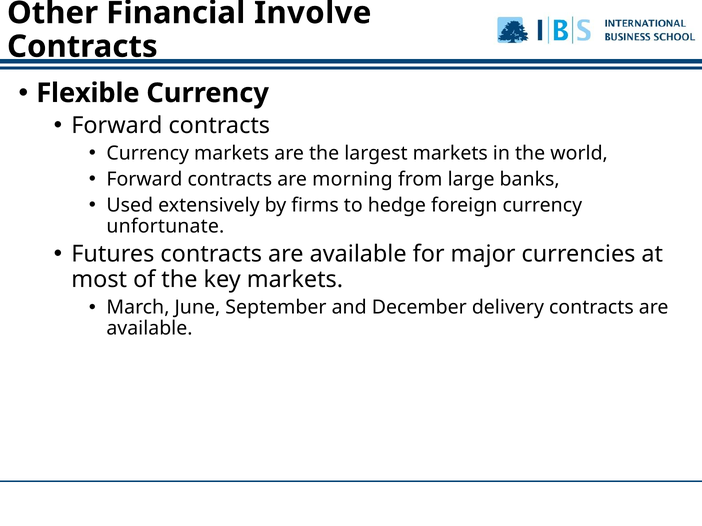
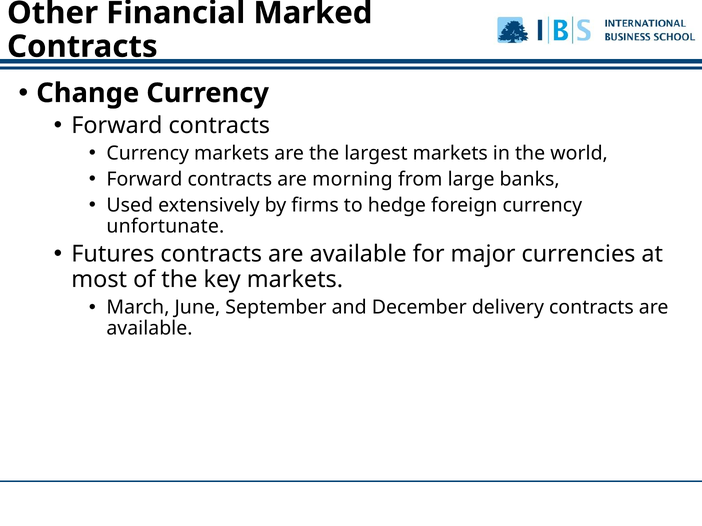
Involve: Involve -> Marked
Flexible: Flexible -> Change
